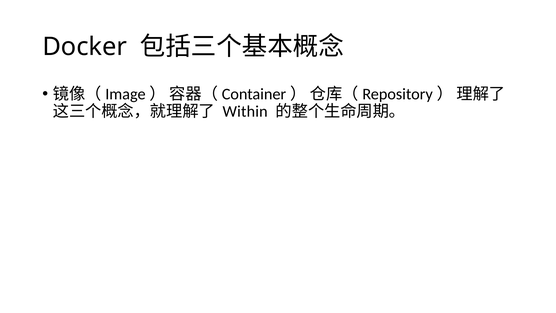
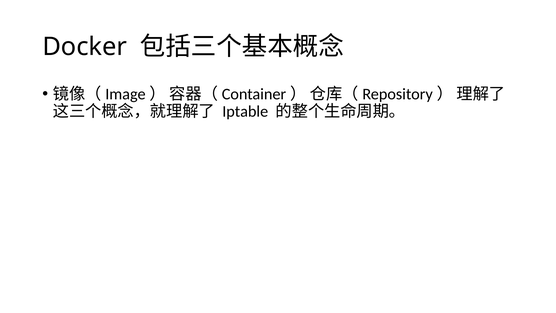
Within: Within -> Iptable
